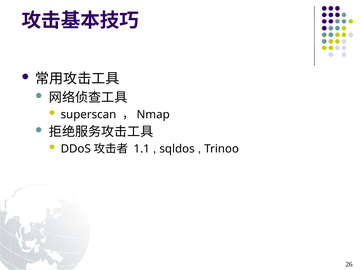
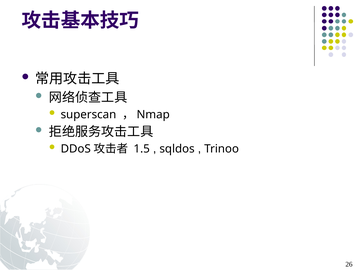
1.1: 1.1 -> 1.5
